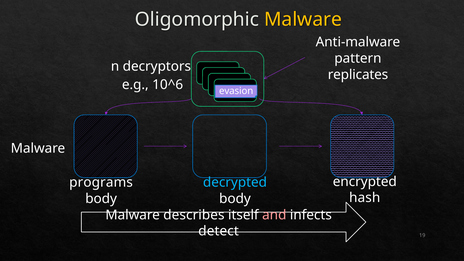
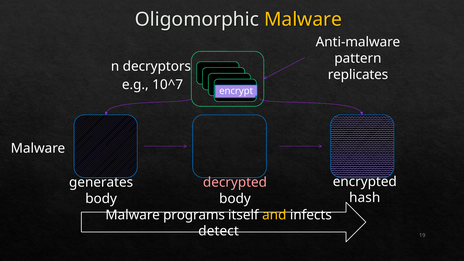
10^6: 10^6 -> 10^7
evasion: evasion -> encrypt
programs: programs -> generates
decrypted colour: light blue -> pink
describes: describes -> programs
and colour: pink -> yellow
